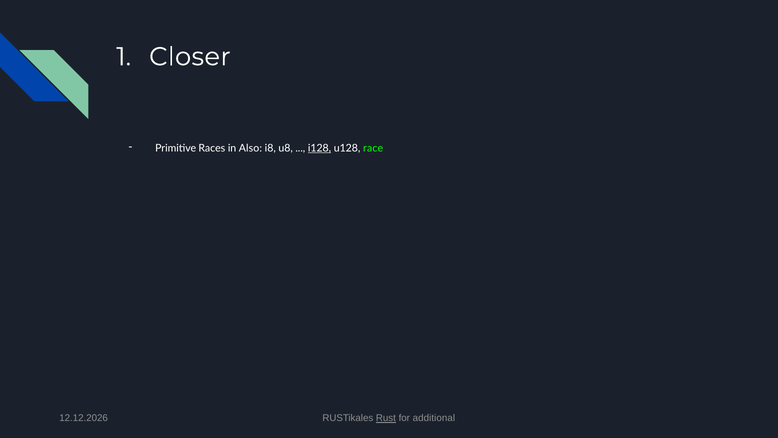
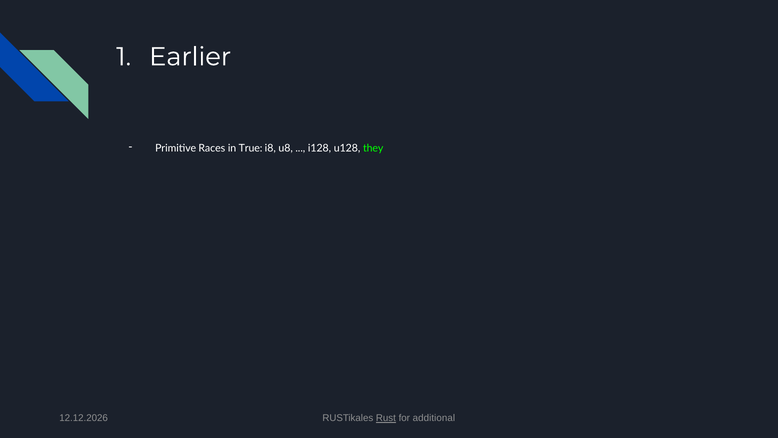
Closer: Closer -> Earlier
Also: Also -> True
i128 underline: present -> none
race: race -> they
